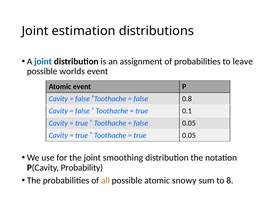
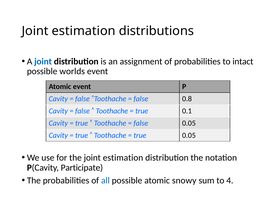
leave: leave -> intact
the joint smoothing: smoothing -> estimation
Probability: Probability -> Participate
all colour: orange -> blue
8: 8 -> 4
